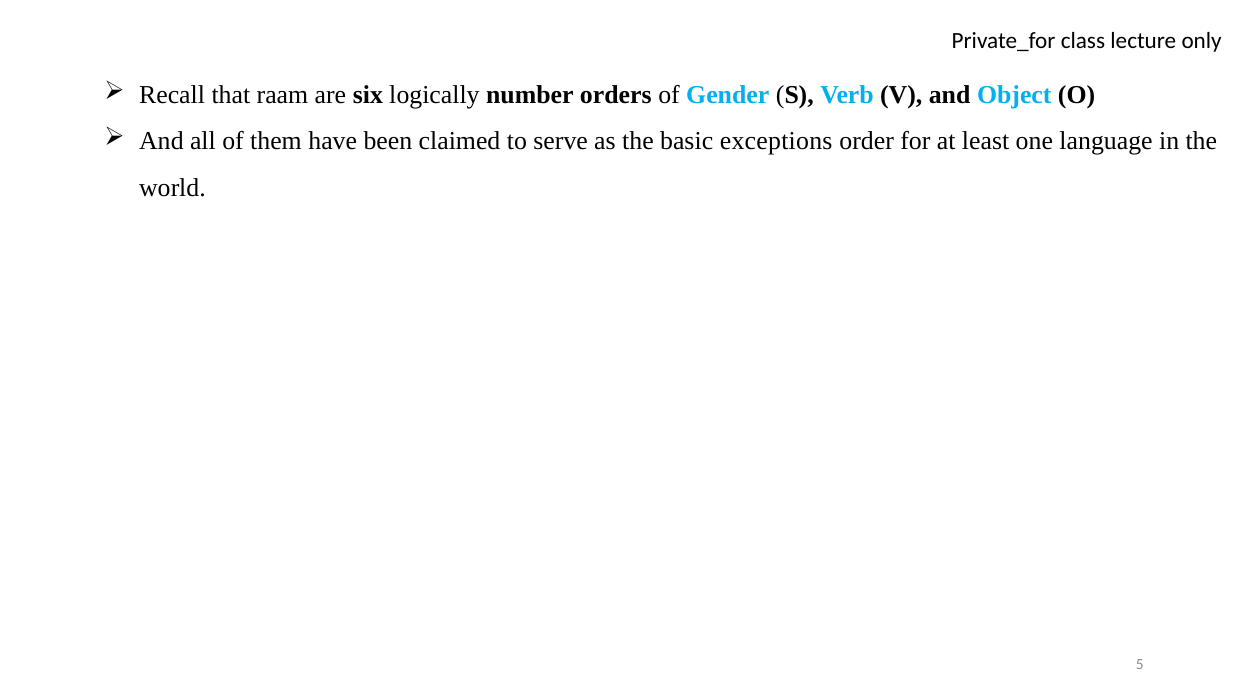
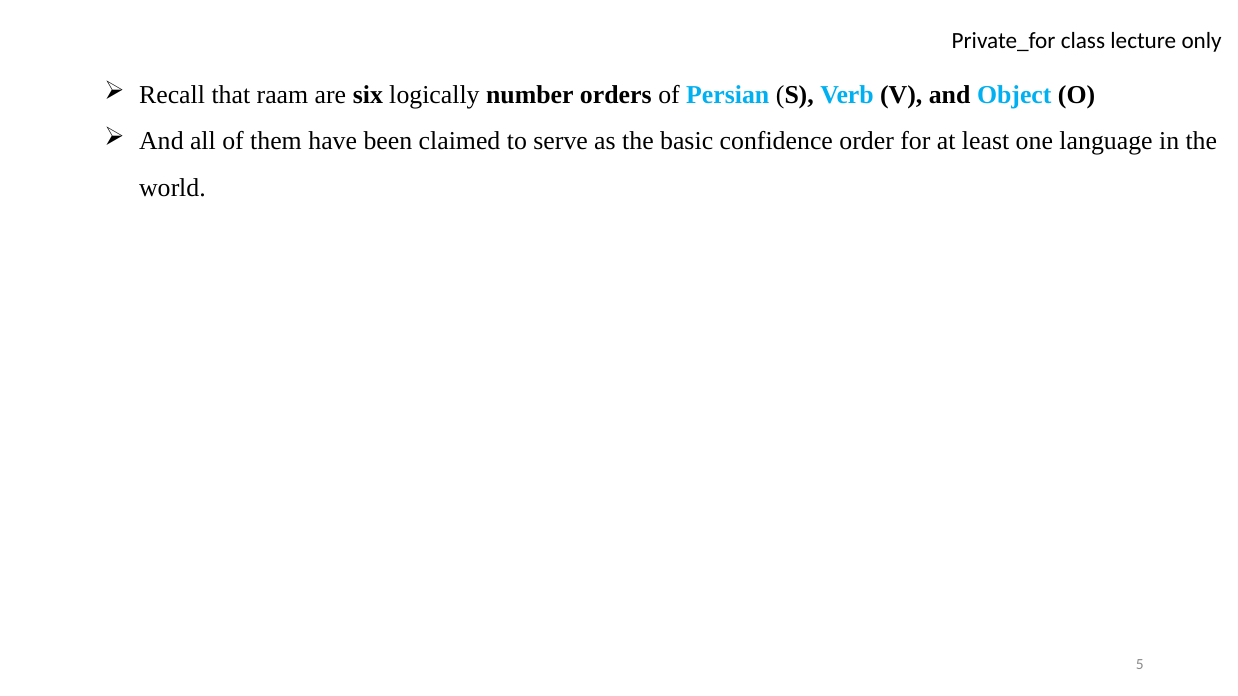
Gender: Gender -> Persian
exceptions: exceptions -> confidence
